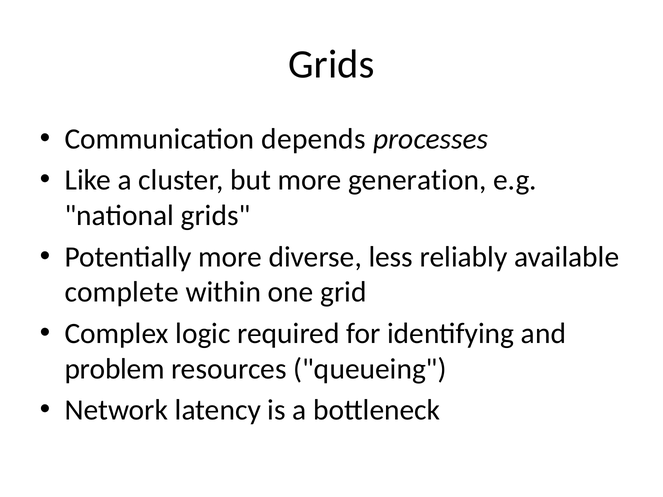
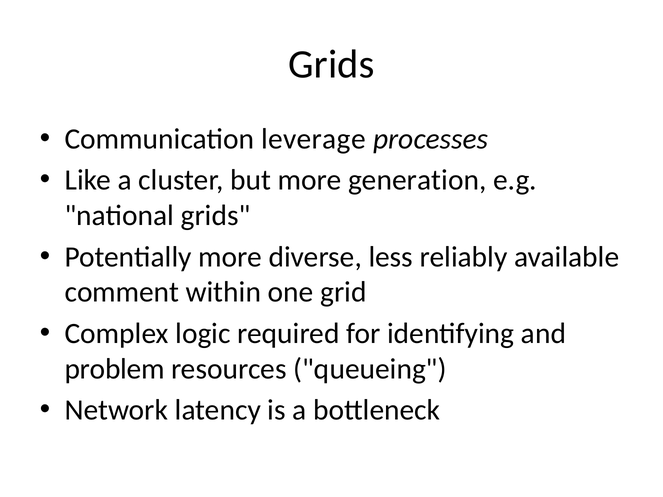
depends: depends -> leverage
complete: complete -> comment
